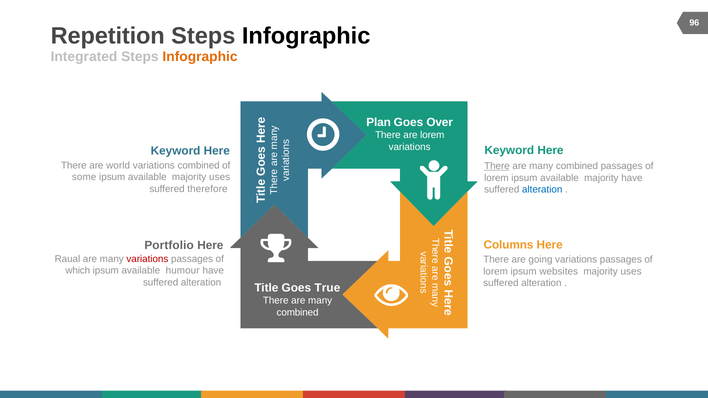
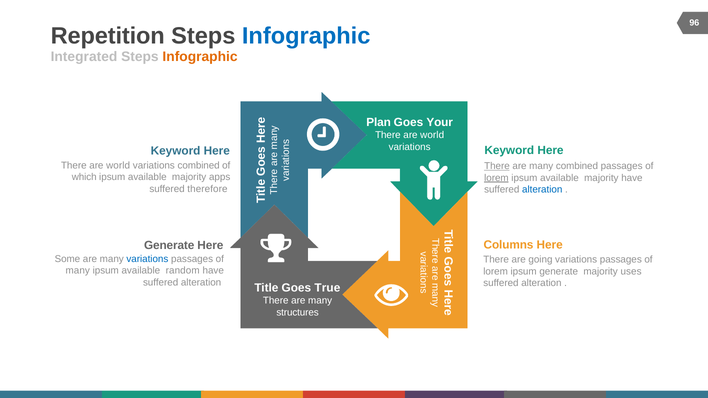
Infographic at (306, 36) colour: black -> blue
Over: Over -> Your
lorem at (432, 135): lorem -> world
some: some -> which
available majority uses: uses -> apps
lorem at (496, 178) underline: none -> present
Portfolio at (169, 246): Portfolio -> Generate
Raual: Raual -> Some
variations at (147, 259) colour: red -> blue
which at (78, 271): which -> many
humour: humour -> random
ipsum websites: websites -> generate
combined at (298, 313): combined -> structures
